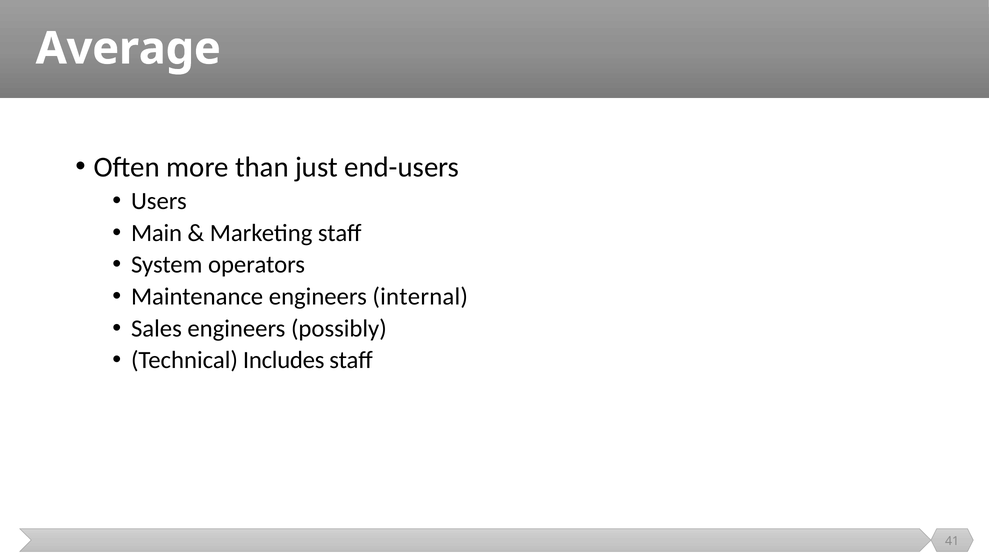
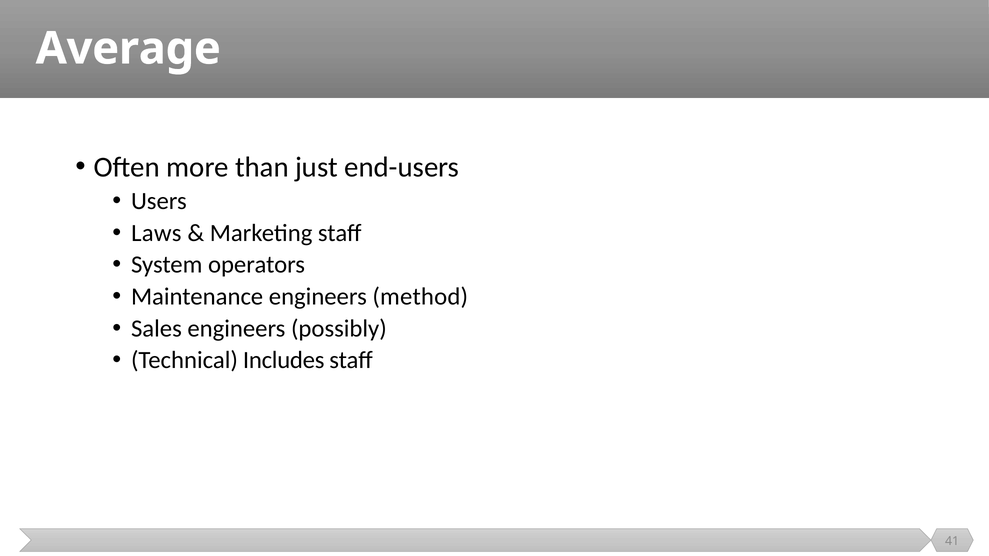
Main: Main -> Laws
internal: internal -> method
